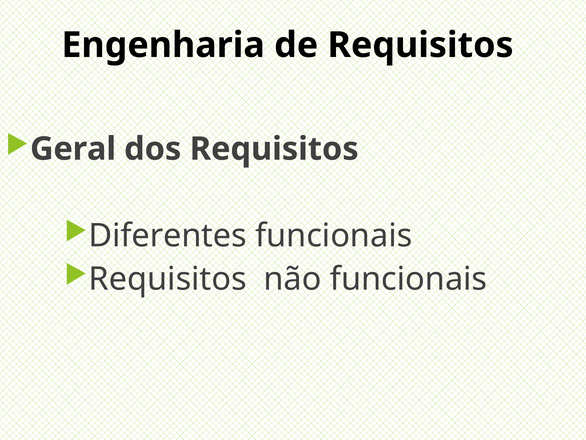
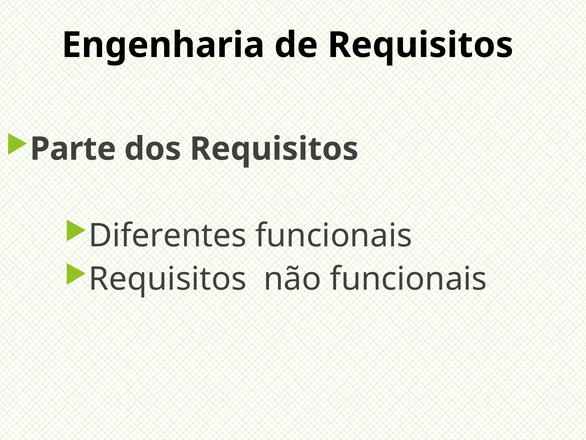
Geral: Geral -> Parte
